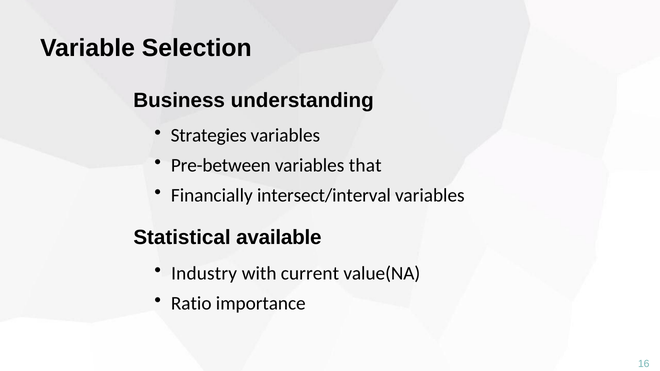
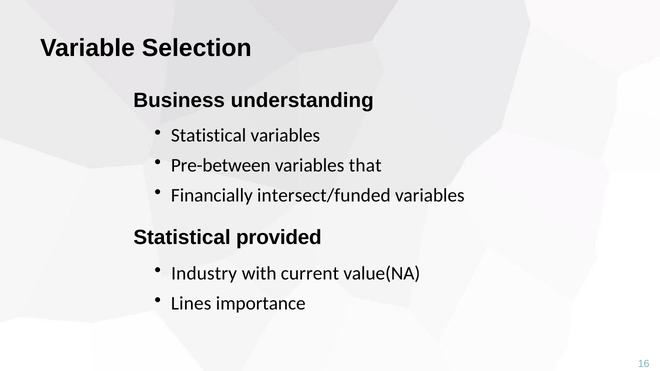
Strategies at (209, 136): Strategies -> Statistical
intersect/interval: intersect/interval -> intersect/funded
available: available -> provided
Ratio: Ratio -> Lines
